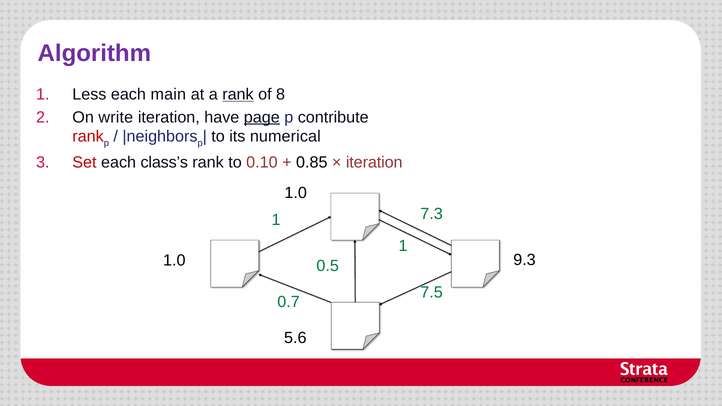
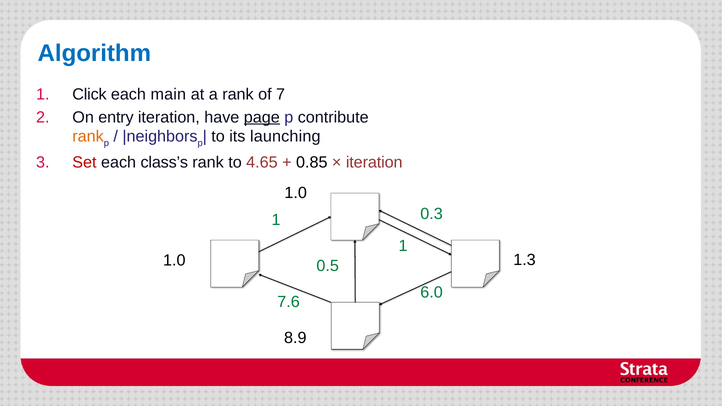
Algorithm colour: purple -> blue
Less: Less -> Click
rank at (238, 94) underline: present -> none
8: 8 -> 7
write: write -> entry
rank at (88, 137) colour: red -> orange
numerical: numerical -> launching
0.10: 0.10 -> 4.65
7.3: 7.3 -> 0.3
9.3: 9.3 -> 1.3
7.5: 7.5 -> 6.0
0.7: 0.7 -> 7.6
5.6: 5.6 -> 8.9
